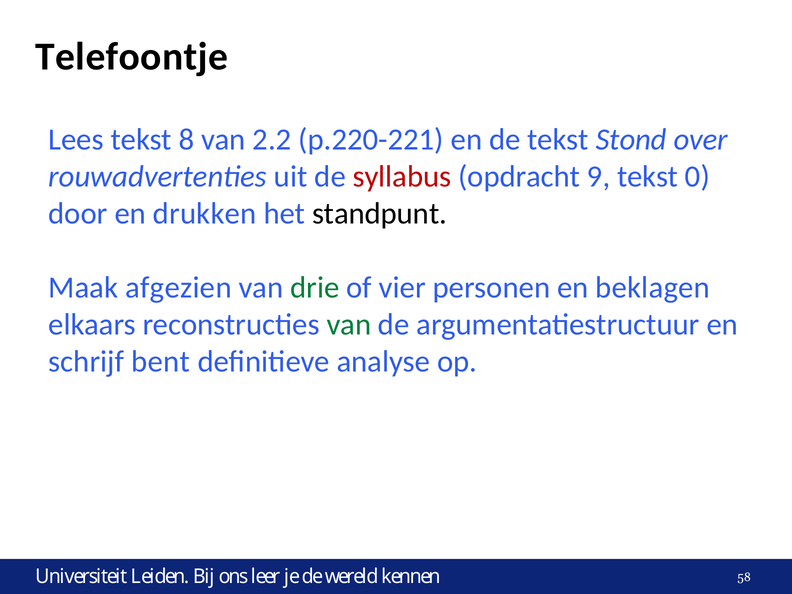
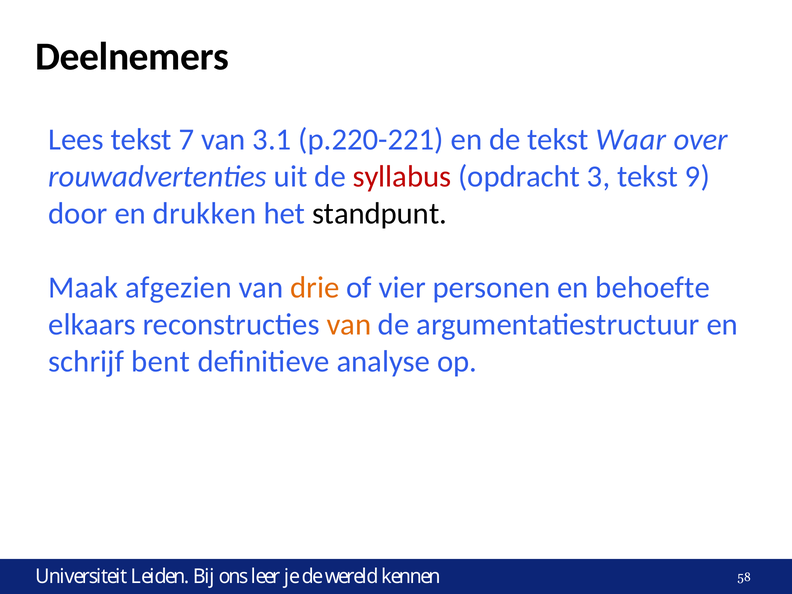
Telefoontje: Telefoontje -> Deelnemers
8: 8 -> 7
2.2: 2.2 -> 3.1
Stond: Stond -> Waar
9: 9 -> 3
0: 0 -> 9
drie colour: green -> orange
beklagen: beklagen -> behoefte
van at (349, 324) colour: green -> orange
